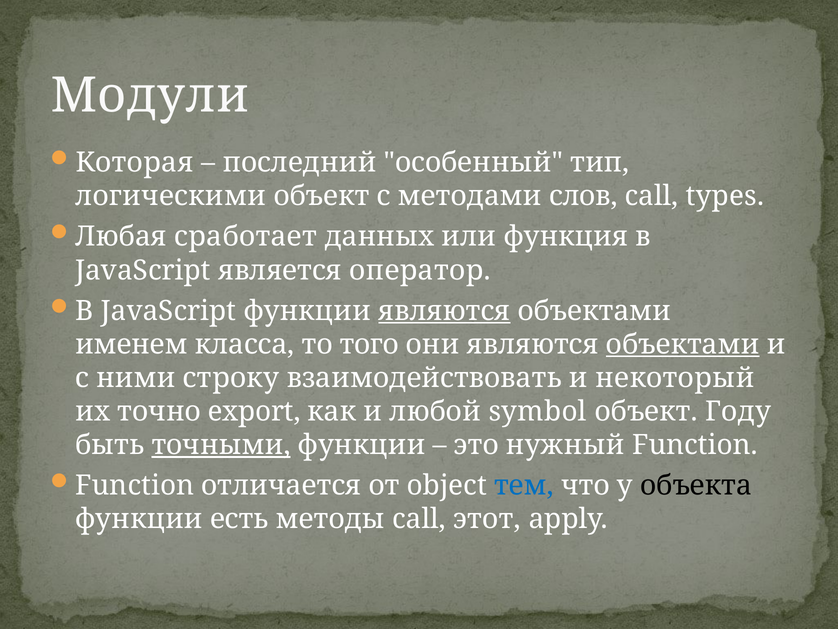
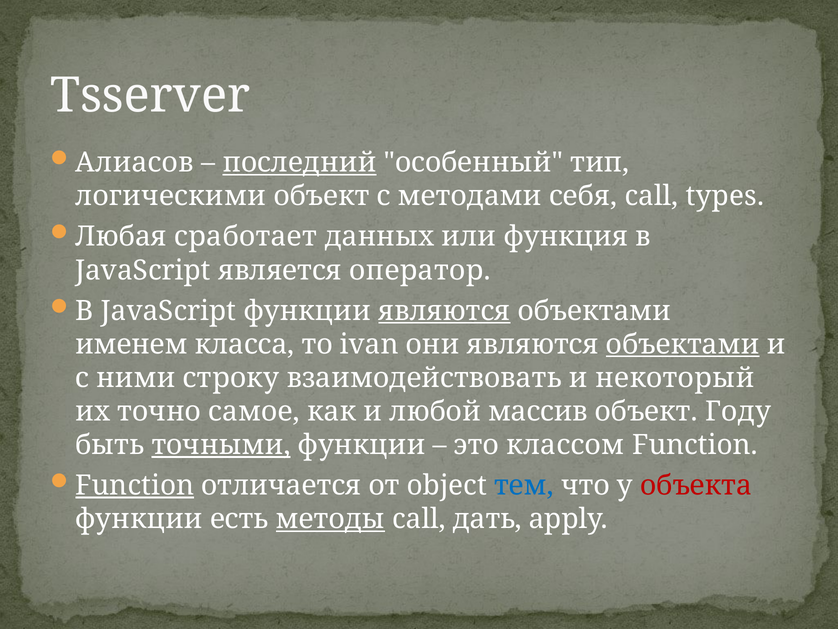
Модули: Модули -> Tsserver
Которая: Которая -> Алиасов
последний underline: none -> present
слов: слов -> себя
того: того -> ivan
export: export -> самое
symbol: symbol -> массив
нужный: нужный -> классом
Function at (135, 485) underline: none -> present
объекта colour: black -> red
методы underline: none -> present
этот: этот -> дать
